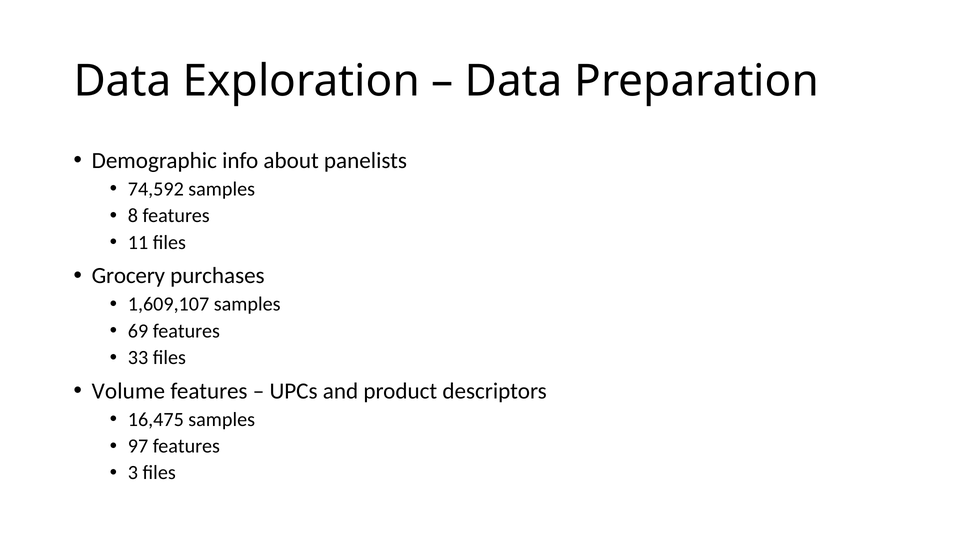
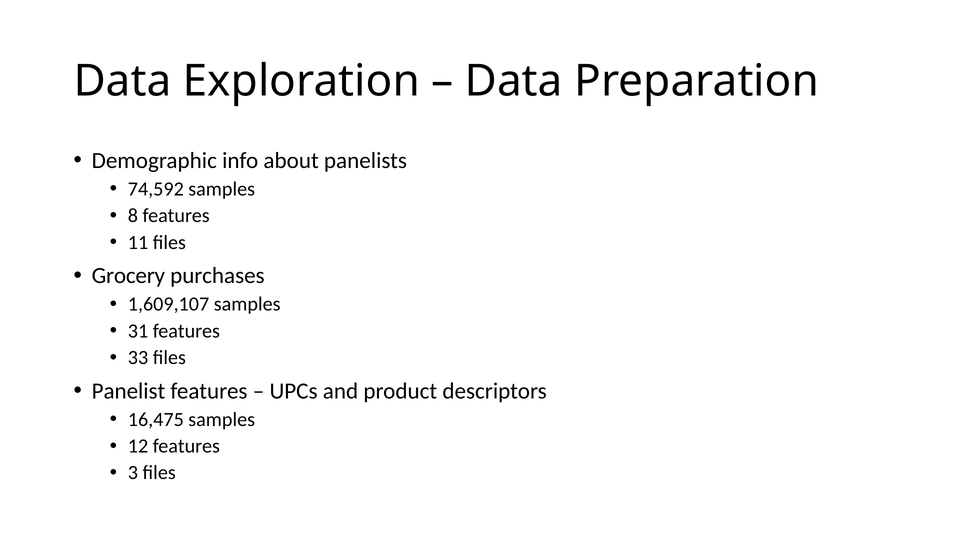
69: 69 -> 31
Volume: Volume -> Panelist
97: 97 -> 12
